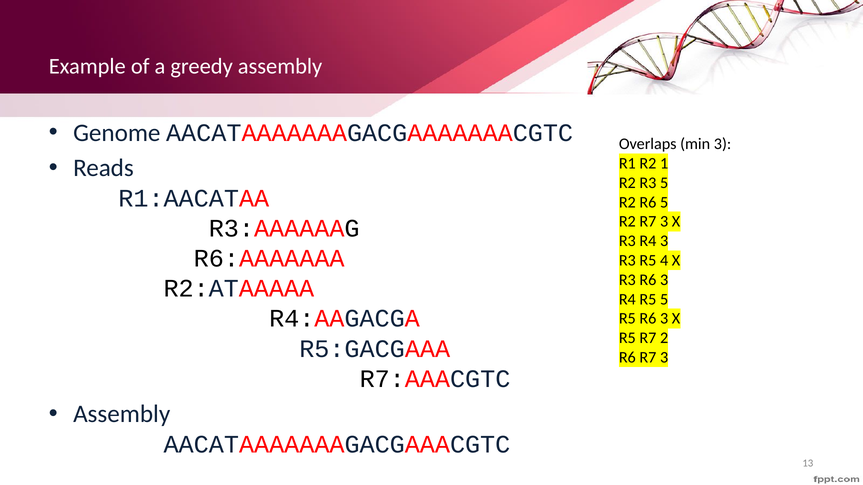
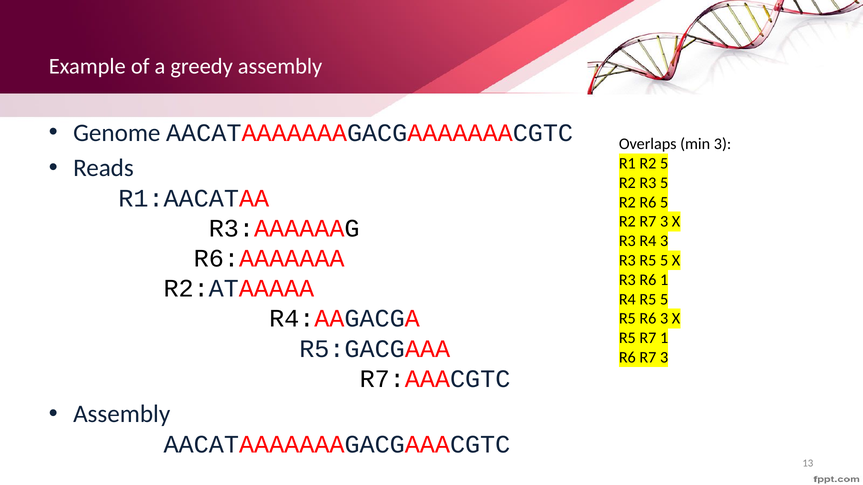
R2 1: 1 -> 5
R3 R5 4: 4 -> 5
R3 R6 3: 3 -> 1
R7 2: 2 -> 1
